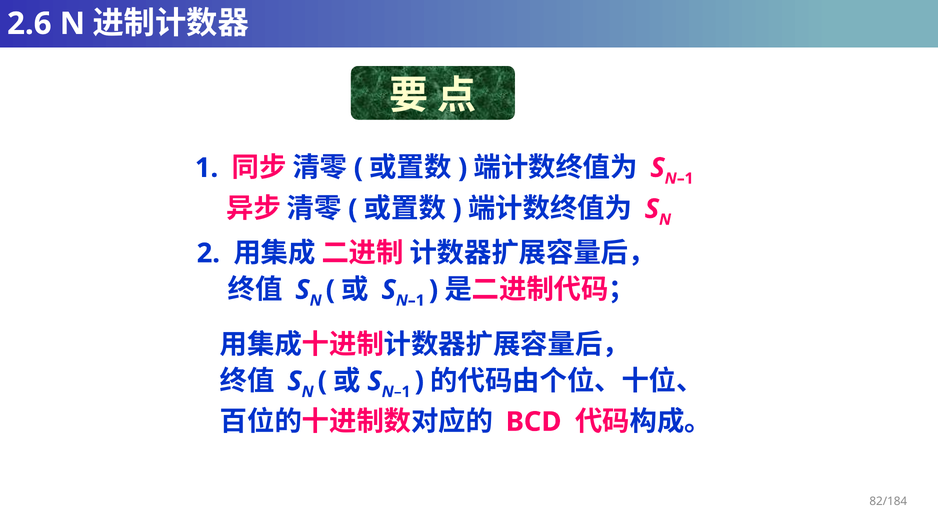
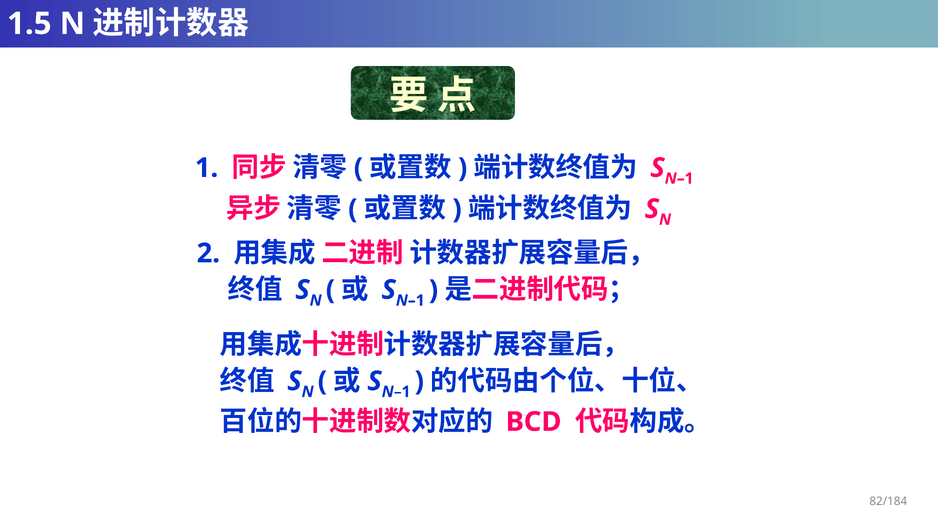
2.6: 2.6 -> 1.5
